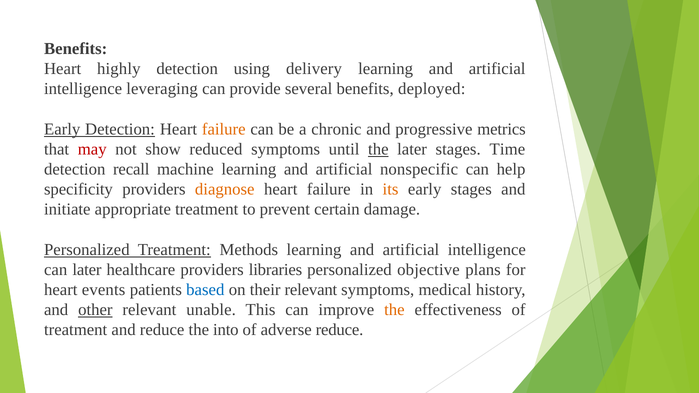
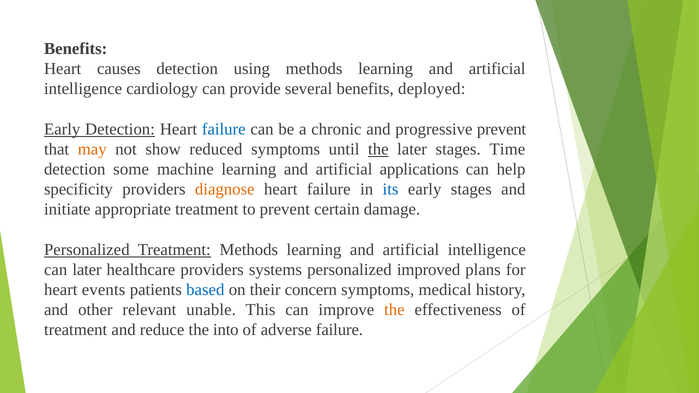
highly: highly -> causes
using delivery: delivery -> methods
leveraging: leveraging -> cardiology
failure at (224, 129) colour: orange -> blue
progressive metrics: metrics -> prevent
may colour: red -> orange
recall: recall -> some
nonspecific: nonspecific -> applications
its colour: orange -> blue
libraries: libraries -> systems
objective: objective -> improved
their relevant: relevant -> concern
other underline: present -> none
adverse reduce: reduce -> failure
